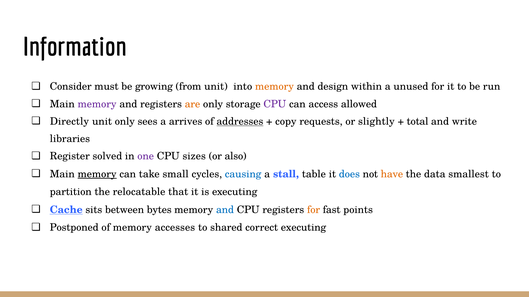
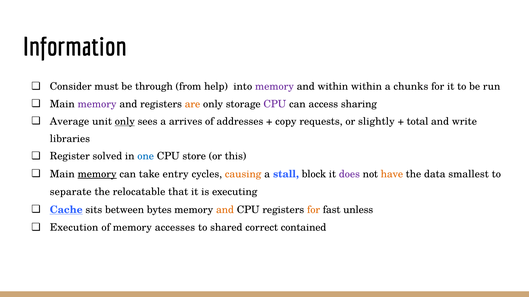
growing: growing -> through
from unit: unit -> help
memory at (274, 87) colour: orange -> purple
and design: design -> within
unused: unused -> chunks
allowed: allowed -> sharing
Directly: Directly -> Average
only at (125, 122) underline: none -> present
addresses underline: present -> none
one colour: purple -> blue
sizes: sizes -> store
also: also -> this
small: small -> entry
causing colour: blue -> orange
table: table -> block
does colour: blue -> purple
partition: partition -> separate
and at (225, 210) colour: blue -> orange
points: points -> unless
Postponed: Postponed -> Execution
correct executing: executing -> contained
